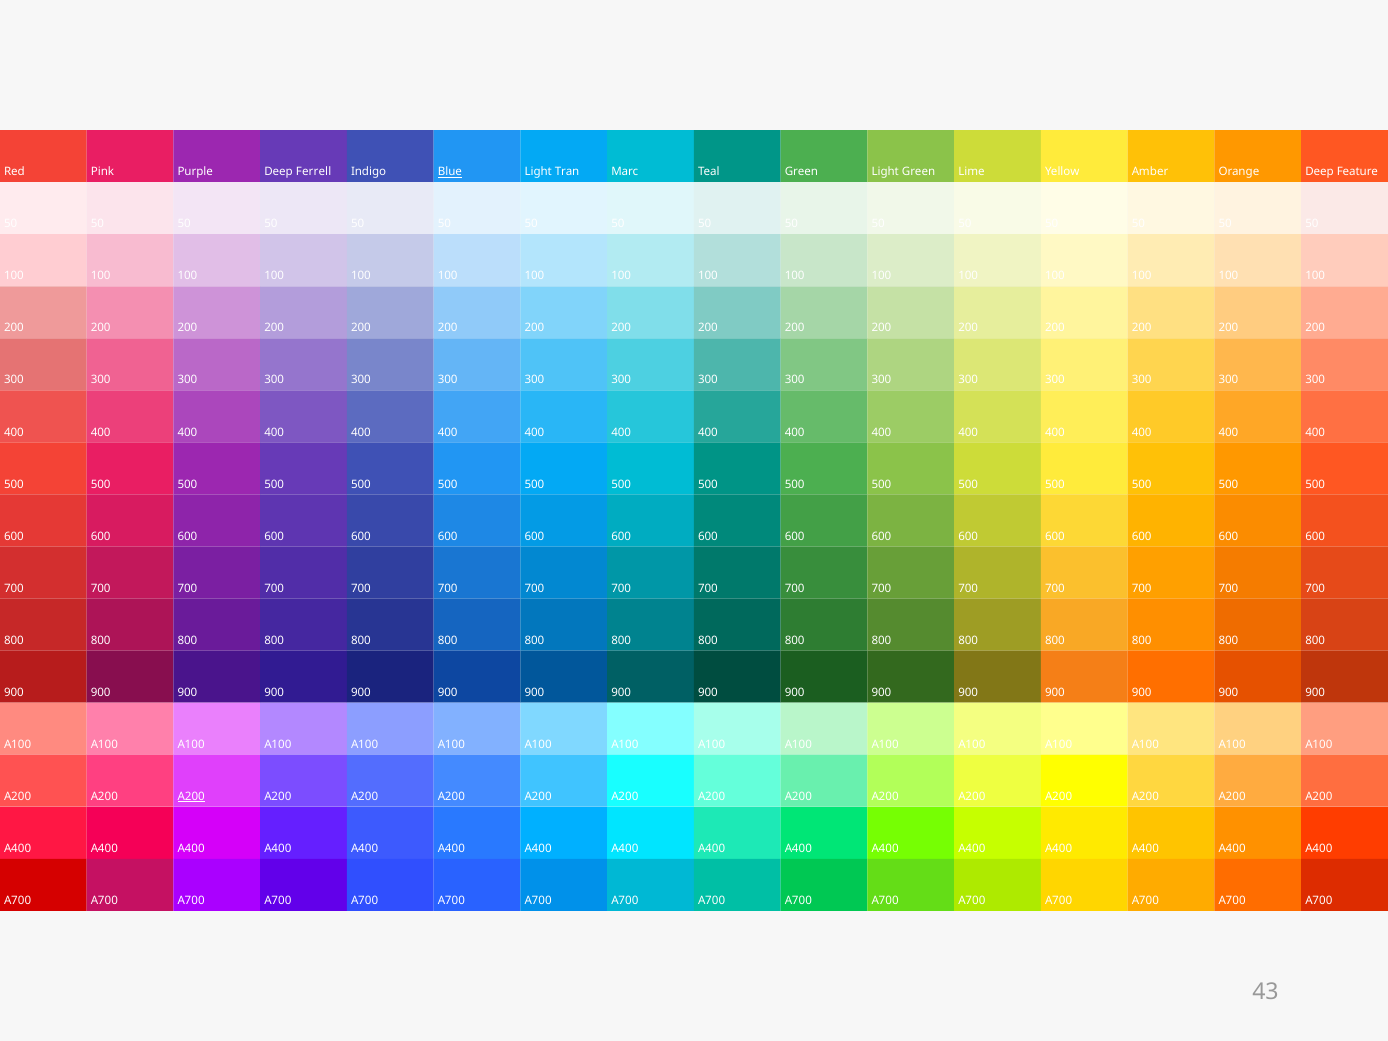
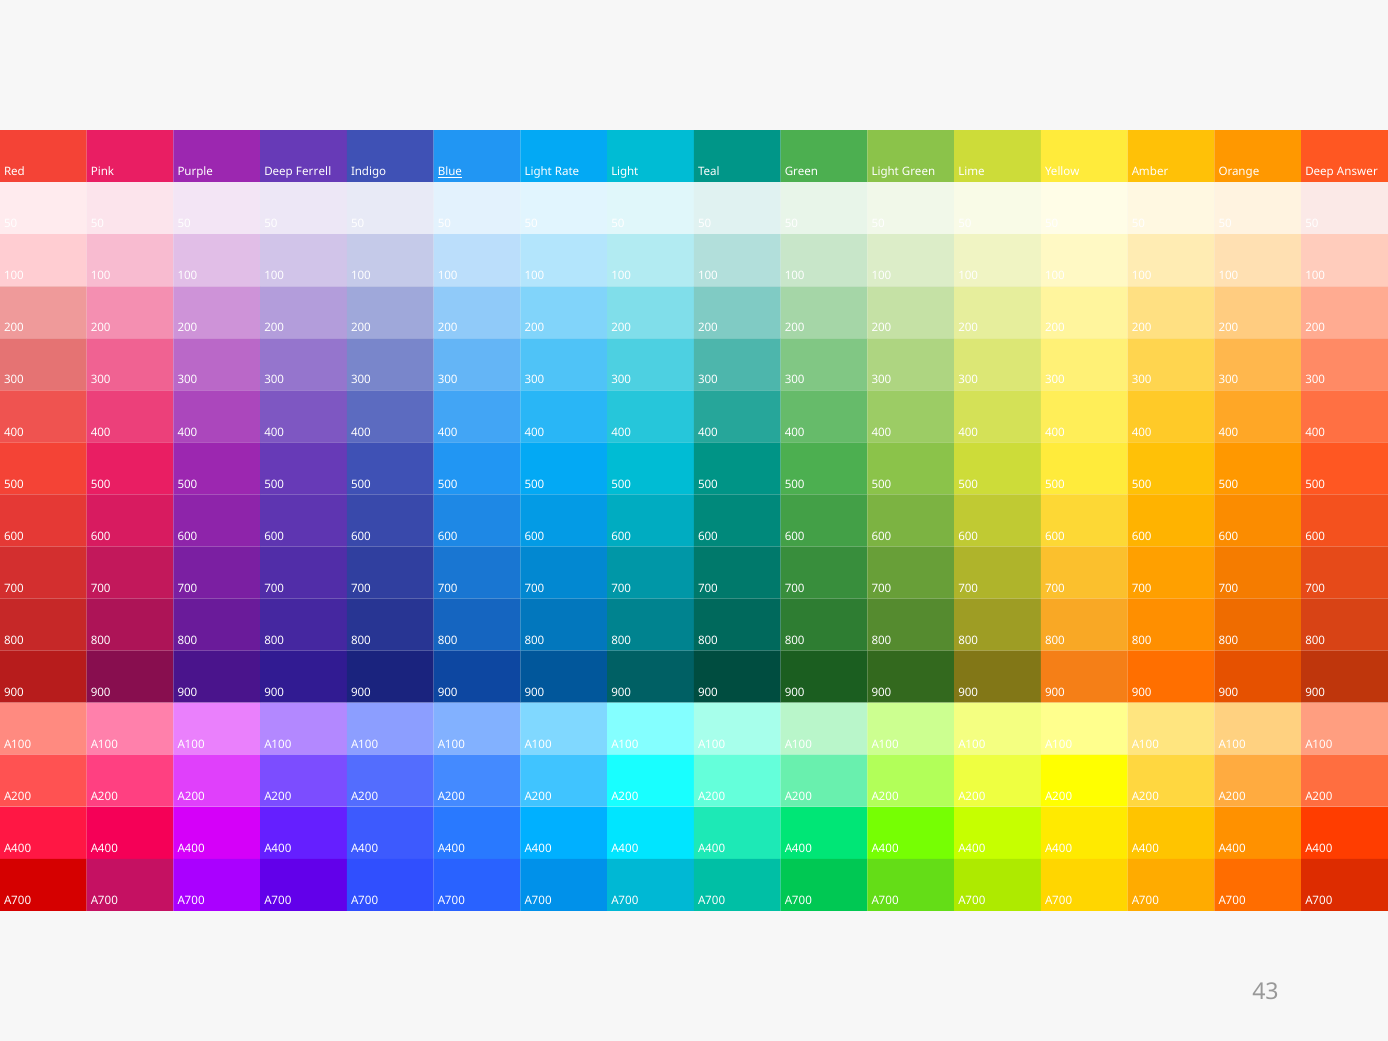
Tran: Tran -> Rate
Marc at (625, 172): Marc -> Light
Feature: Feature -> Answer
A200 at (191, 797) underline: present -> none
